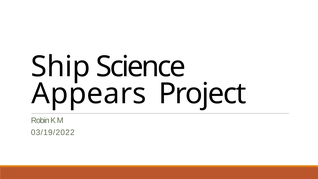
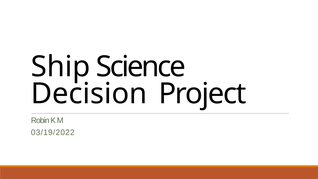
Appears: Appears -> Decision
